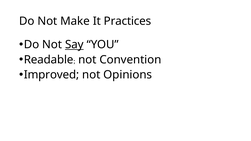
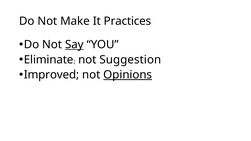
Readable: Readable -> Eliminate
Convention: Convention -> Suggestion
Opinions underline: none -> present
